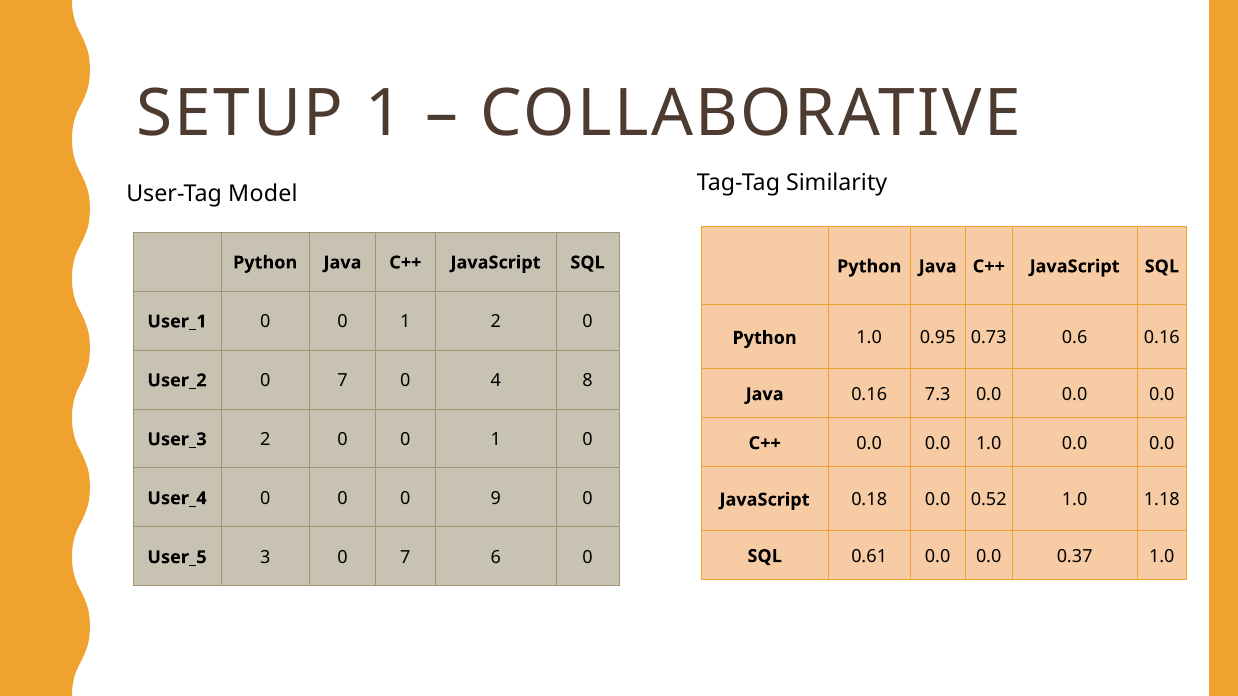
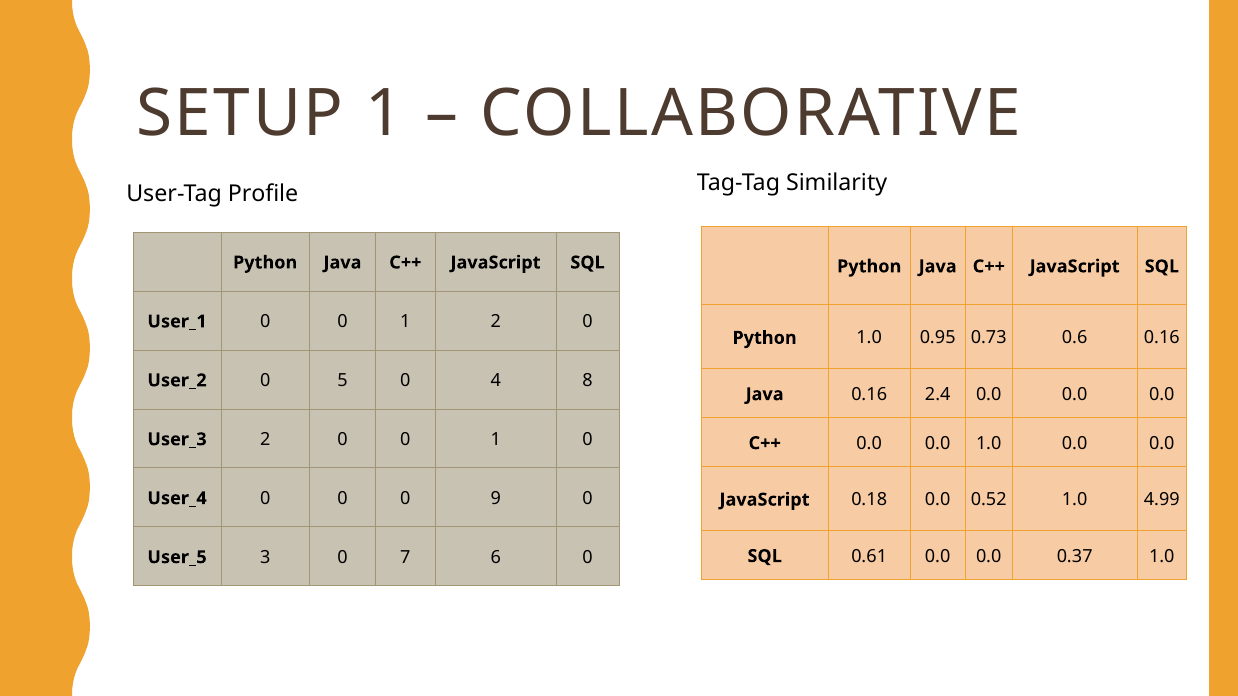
Model: Model -> Profile
7 at (343, 381): 7 -> 5
7.3: 7.3 -> 2.4
1.18: 1.18 -> 4.99
